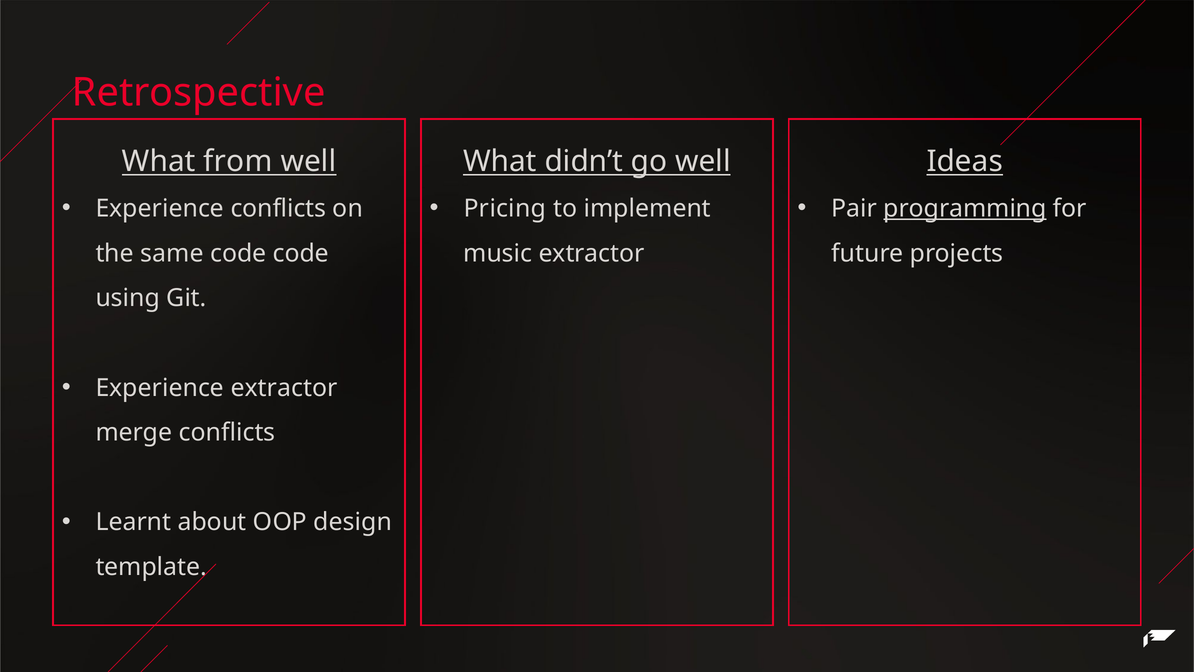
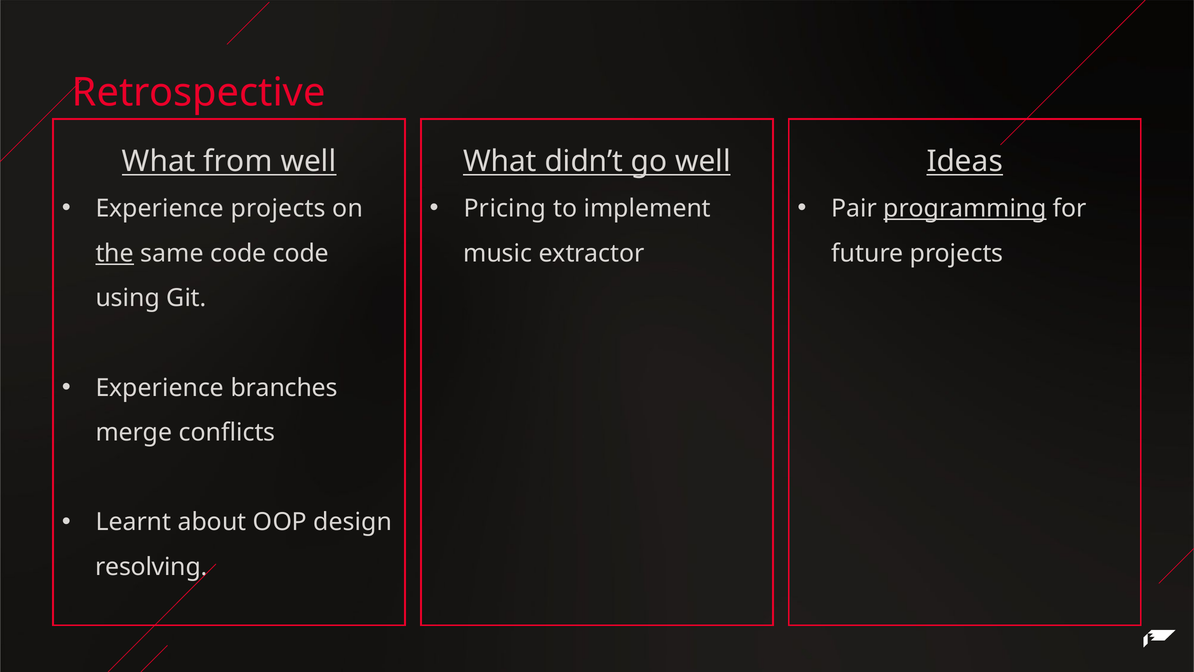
Experience conflicts: conflicts -> projects
the underline: none -> present
Experience extractor: extractor -> branches
template: template -> resolving
